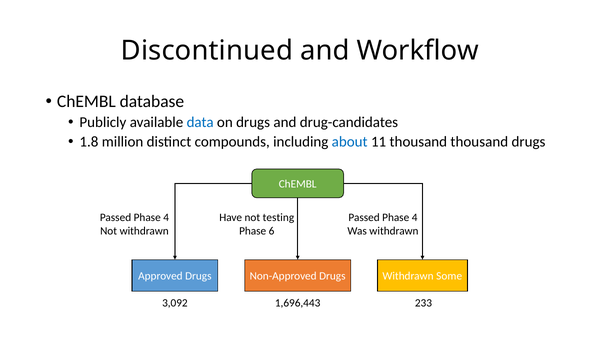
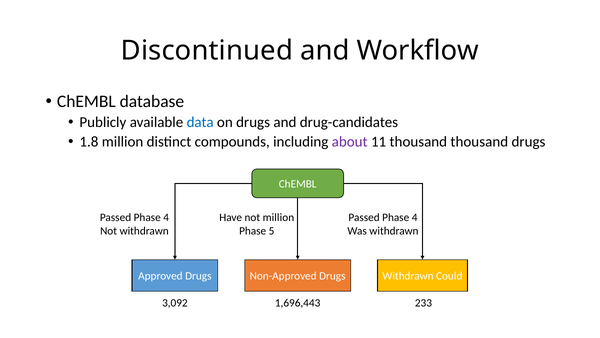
about colour: blue -> purple
not testing: testing -> million
6: 6 -> 5
Some: Some -> Could
